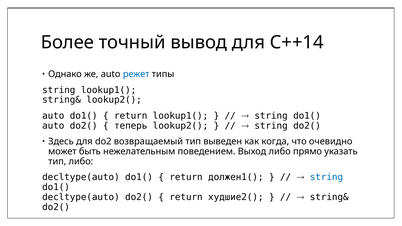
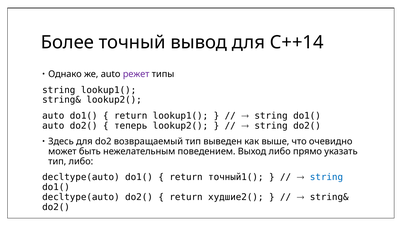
режет colour: blue -> purple
когда: когда -> выше
должен1(: должен1( -> точный1(
